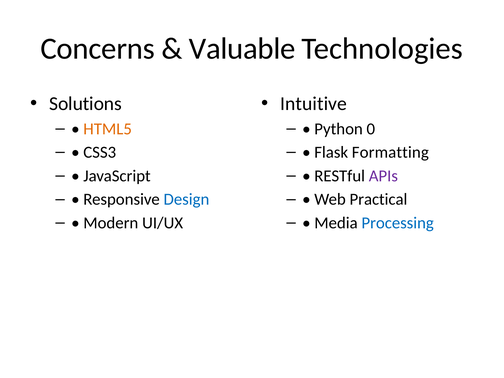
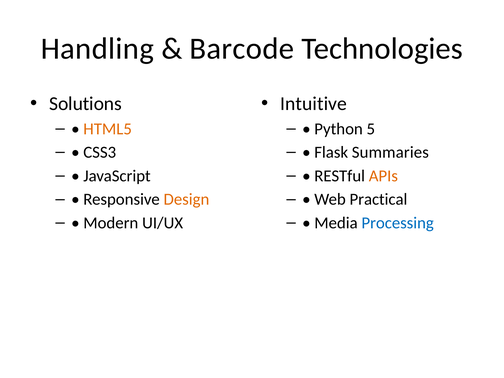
Concerns: Concerns -> Handling
Valuable: Valuable -> Barcode
0: 0 -> 5
Formatting: Formatting -> Summaries
APIs colour: purple -> orange
Design colour: blue -> orange
